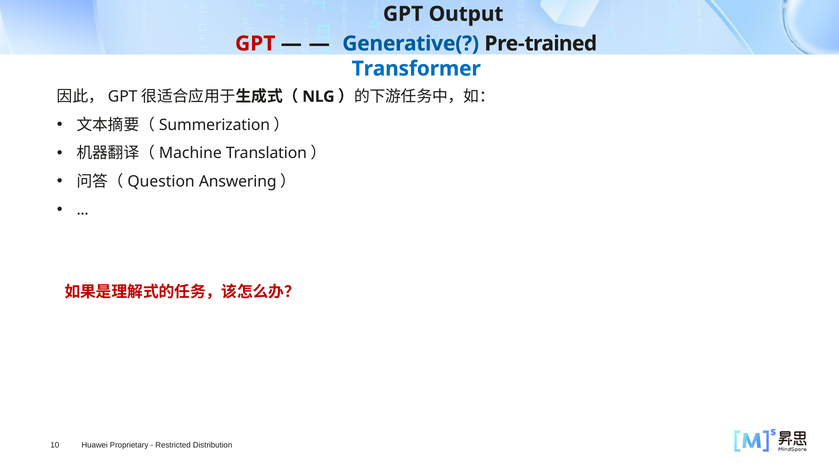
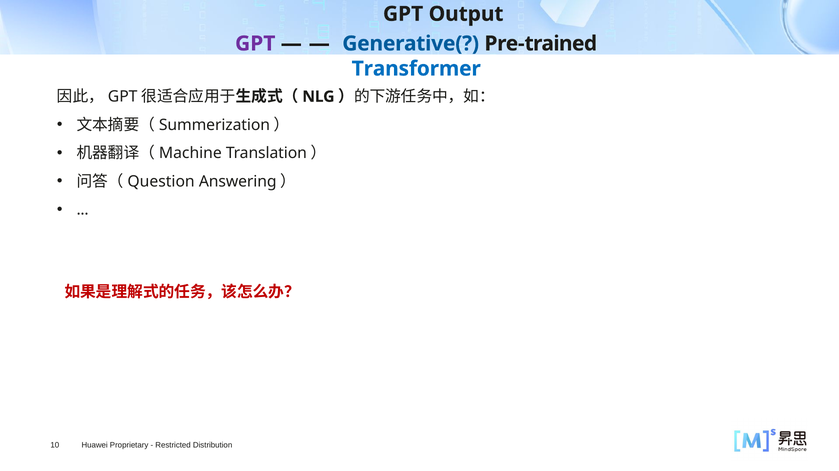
GPT at (255, 44) colour: red -> purple
